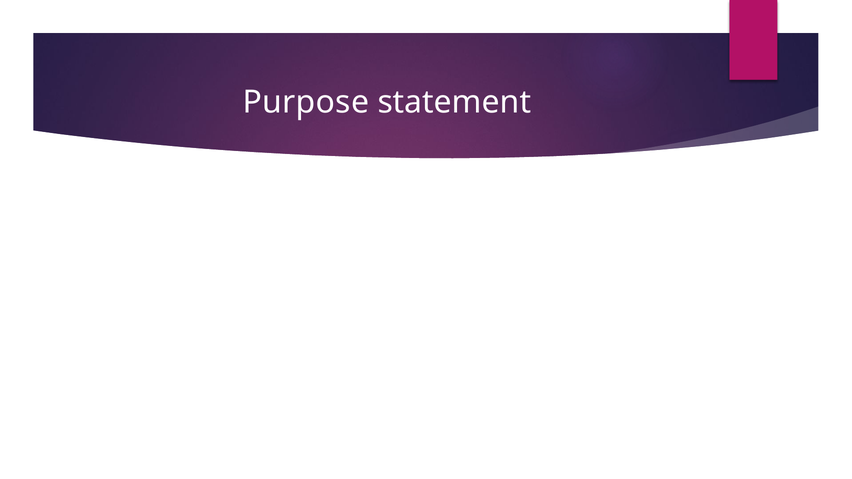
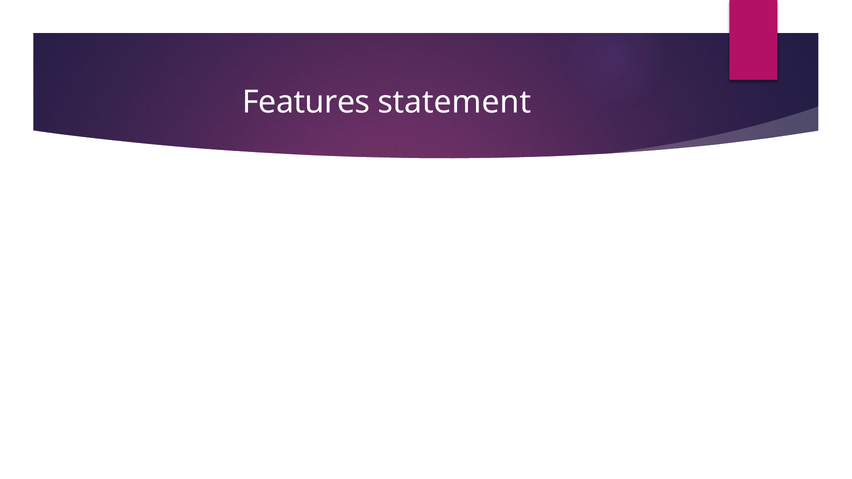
Purpose at (306, 102): Purpose -> Features
